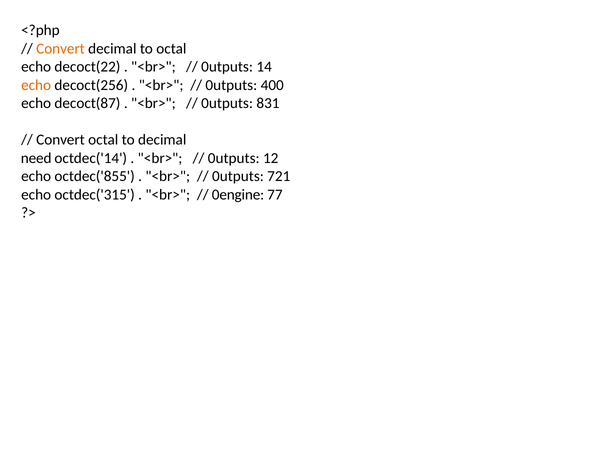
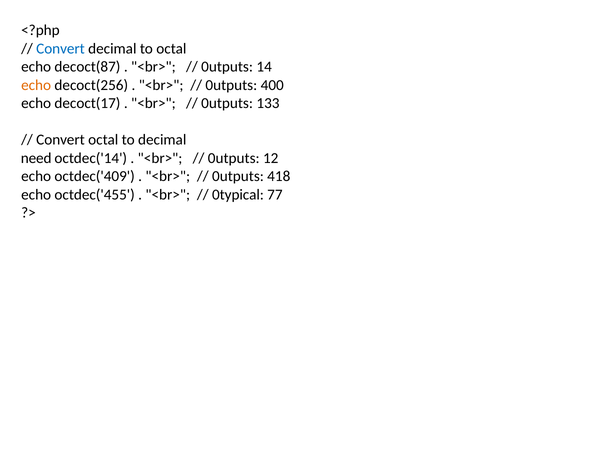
Convert at (61, 49) colour: orange -> blue
decoct(22: decoct(22 -> decoct(87
decoct(87: decoct(87 -> decoct(17
831: 831 -> 133
octdec('855: octdec('855 -> octdec('409
721: 721 -> 418
octdec('315: octdec('315 -> octdec('455
0engine: 0engine -> 0typical
